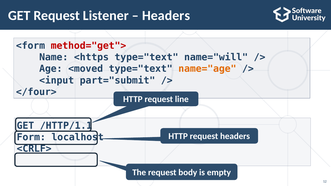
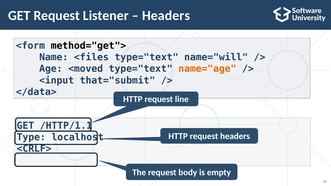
method="get"> colour: red -> black
<https: <https -> <files
part="submit: part="submit -> that="submit
</four>: </four> -> </data>
Form: Form -> Type
